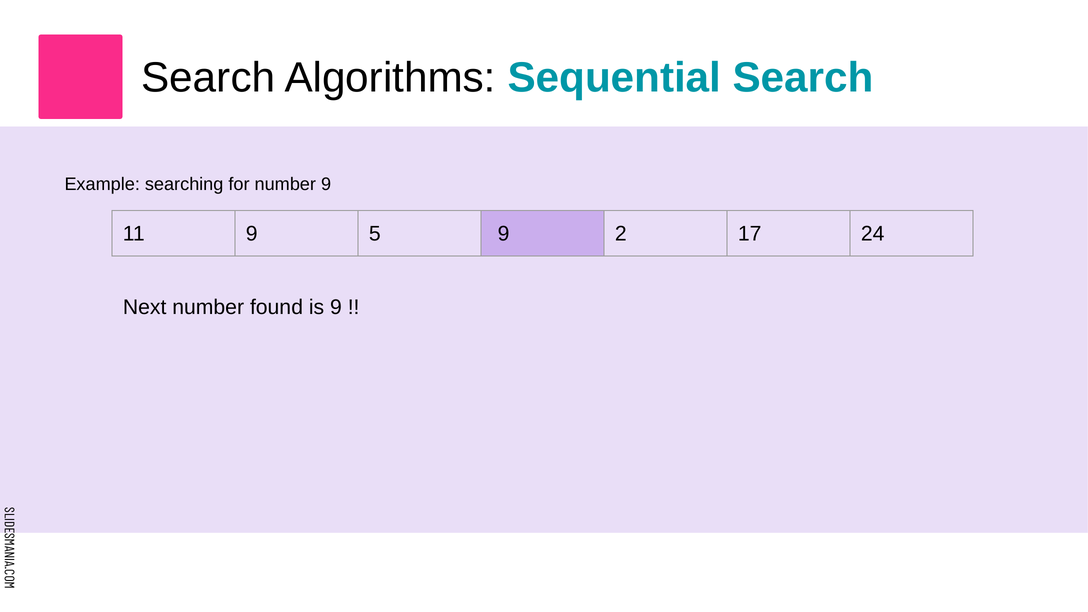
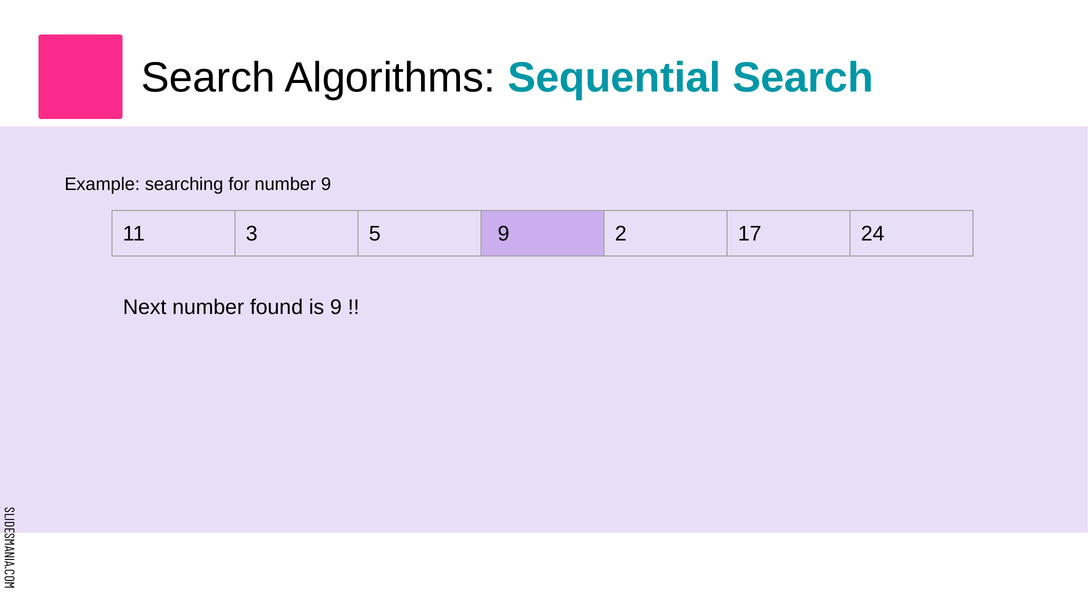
11 9: 9 -> 3
